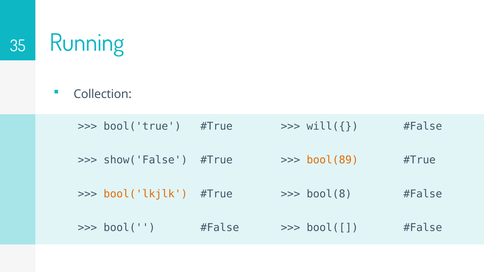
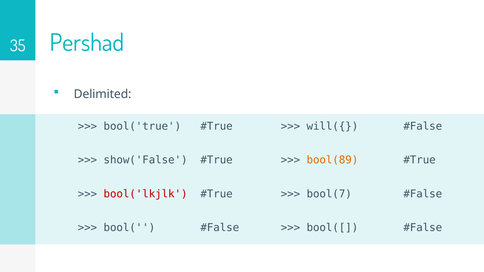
Running: Running -> Pershad
Collection: Collection -> Delimited
bool('lkjlk colour: orange -> red
bool(8: bool(8 -> bool(7
